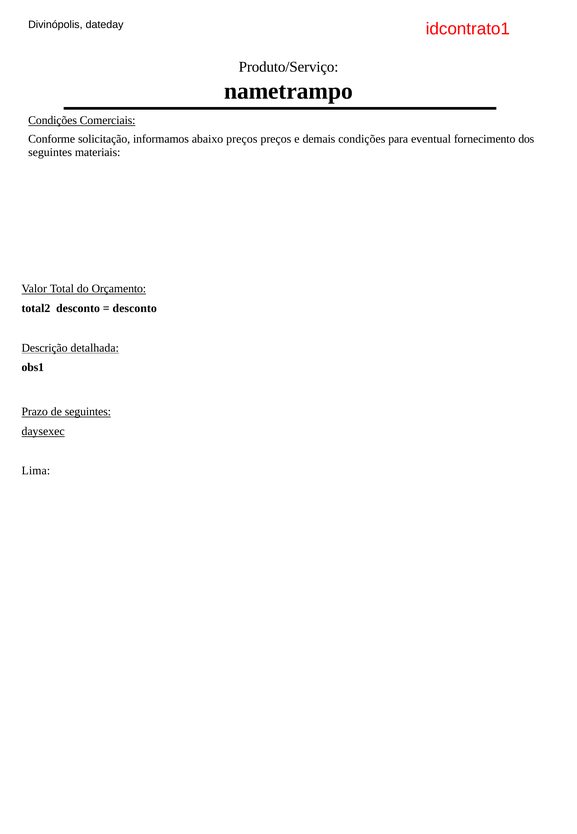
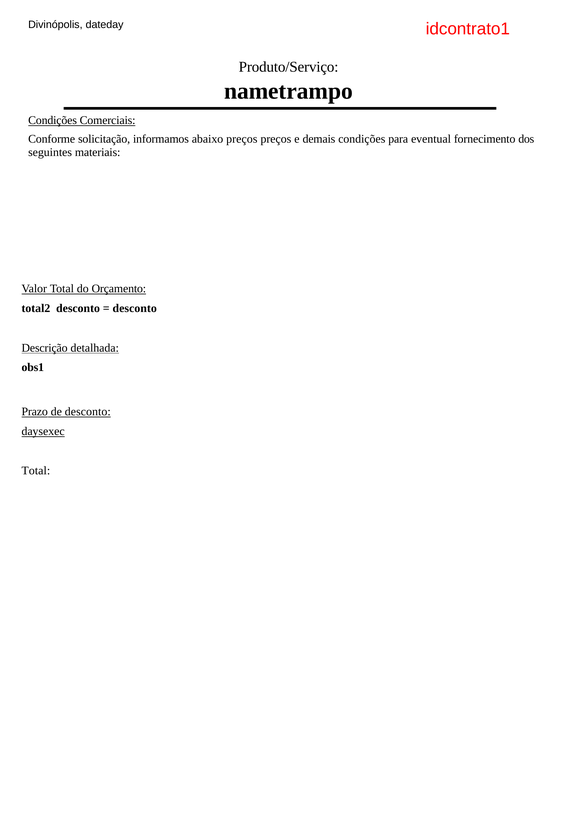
de seguintes: seguintes -> desconto
Lima at (36, 470): Lima -> Total
